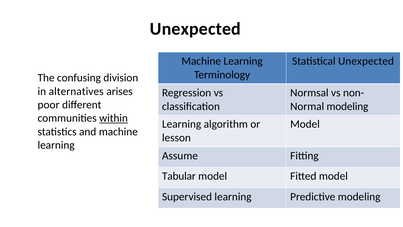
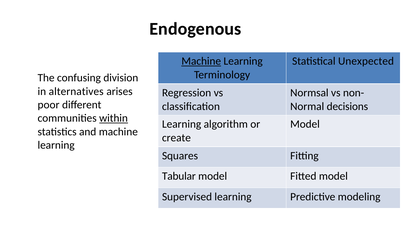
Unexpected at (195, 29): Unexpected -> Endogenous
Machine at (201, 61) underline: none -> present
modeling at (347, 106): modeling -> decisions
lesson: lesson -> create
Assume: Assume -> Squares
